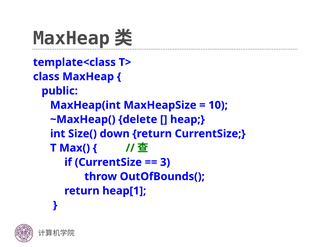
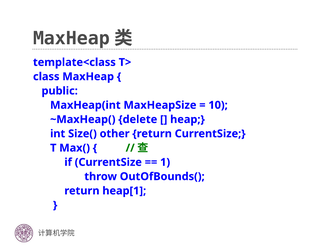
down: down -> other
3: 3 -> 1
